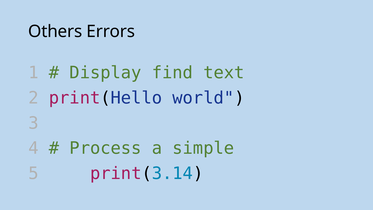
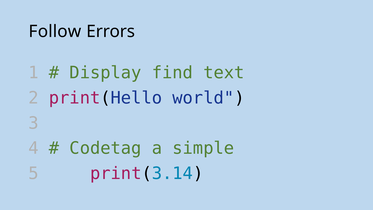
Others: Others -> Follow
Process: Process -> Codetag
